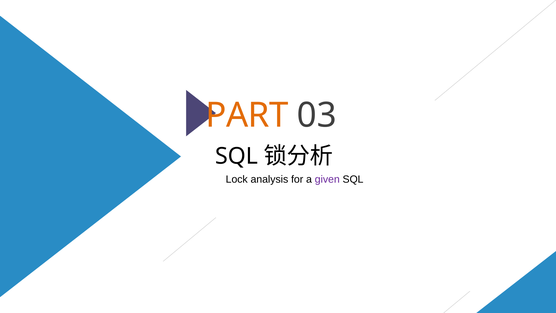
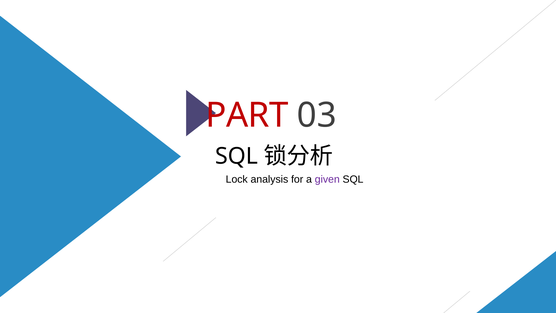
PART colour: orange -> red
